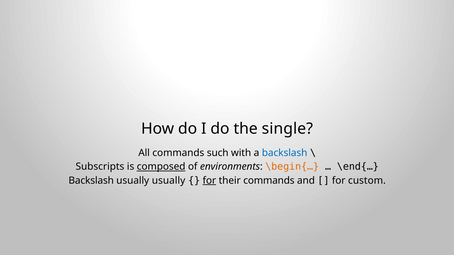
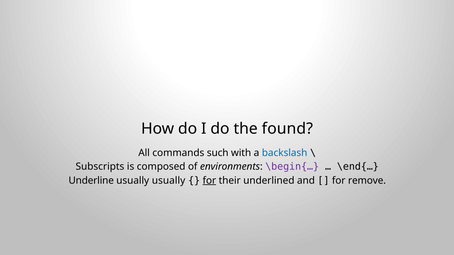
single: single -> found
composed underline: present -> none
\begin{… colour: orange -> purple
Backslash at (91, 181): Backslash -> Underline
their commands: commands -> underlined
custom: custom -> remove
